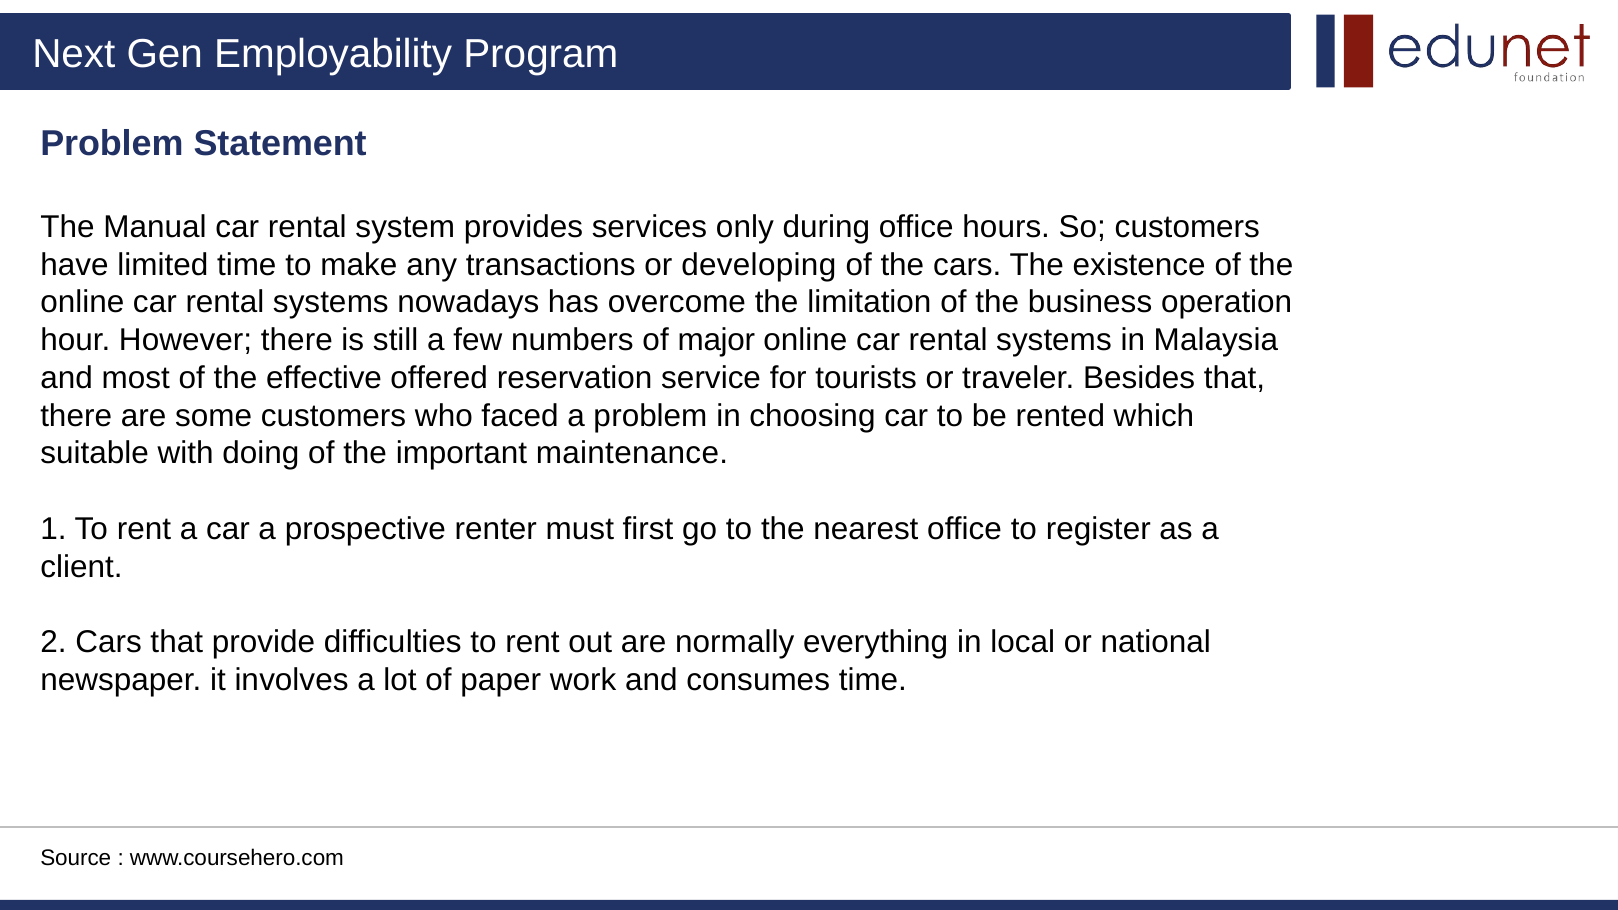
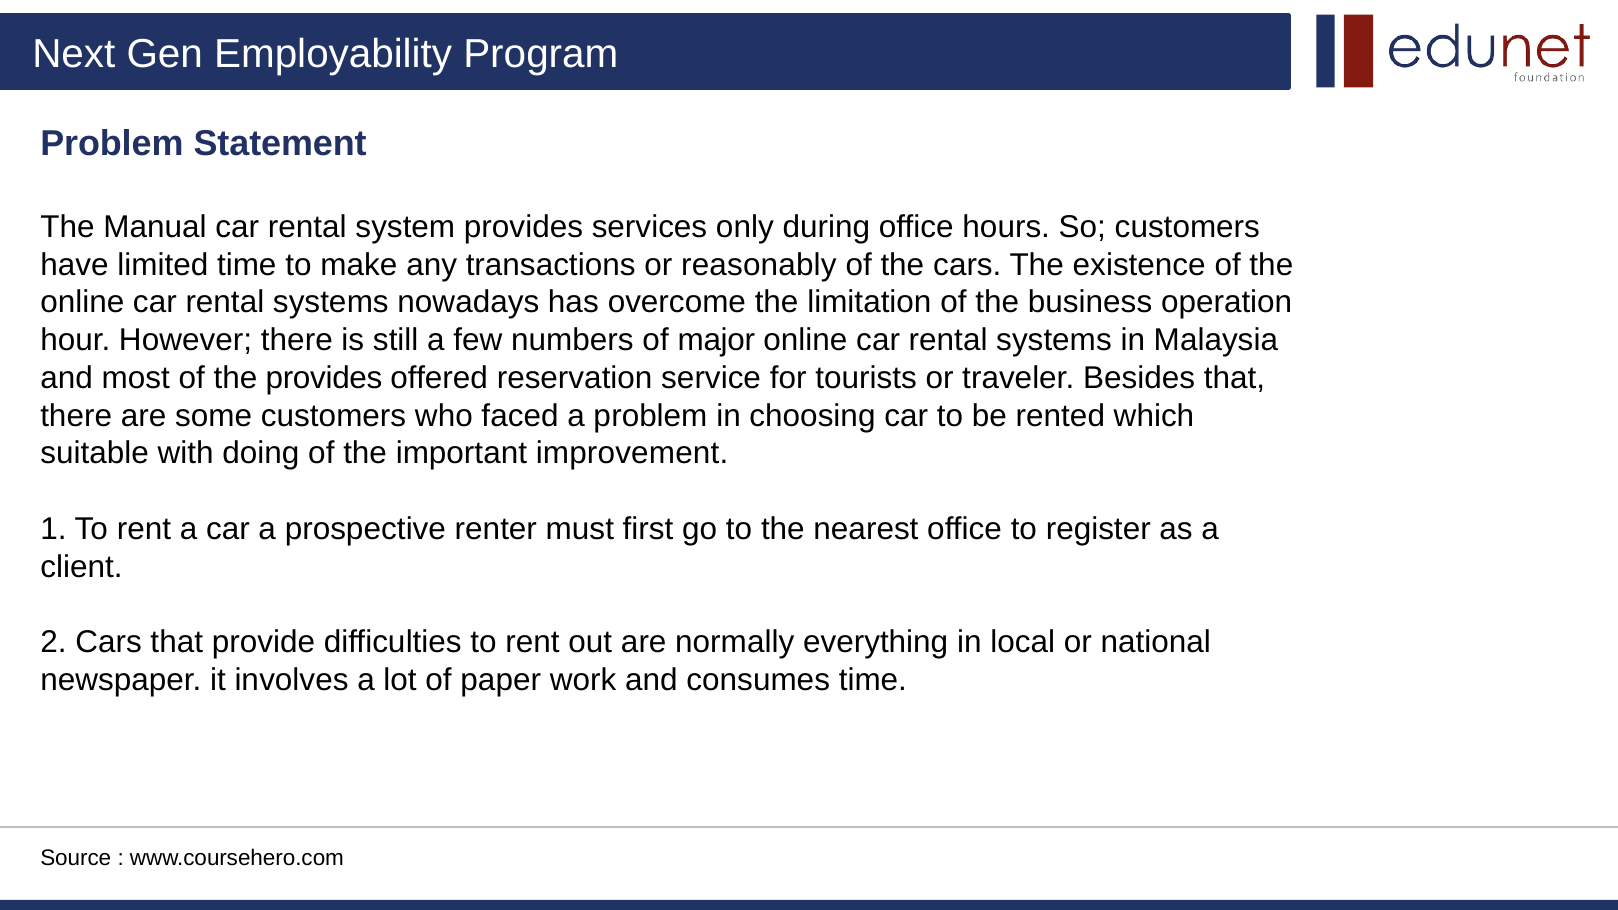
developing: developing -> reasonably
the effective: effective -> provides
maintenance: maintenance -> improvement
